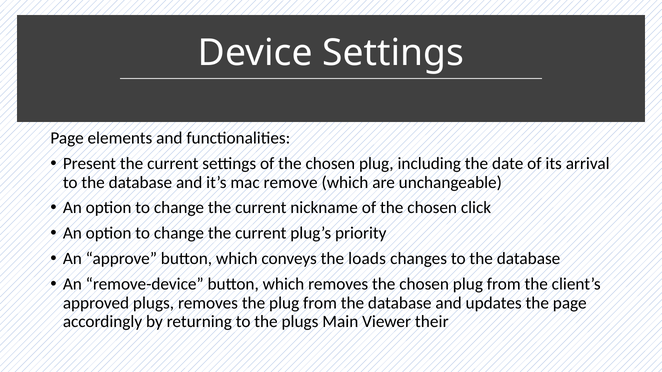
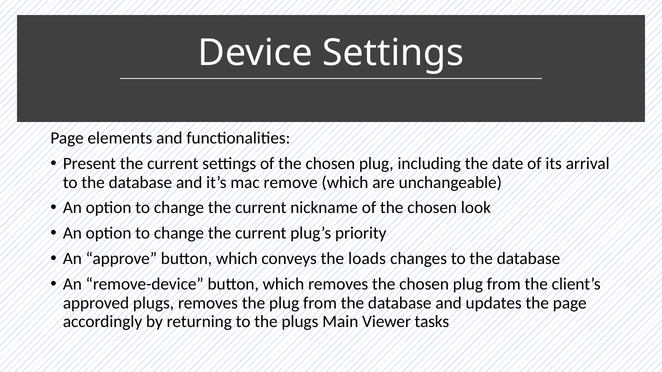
click: click -> look
their: their -> tasks
